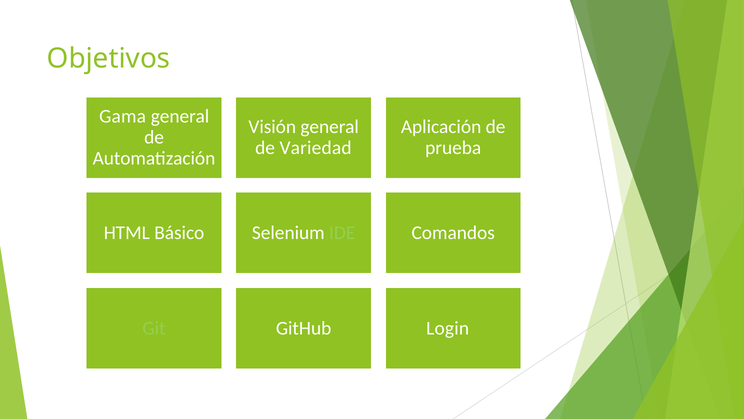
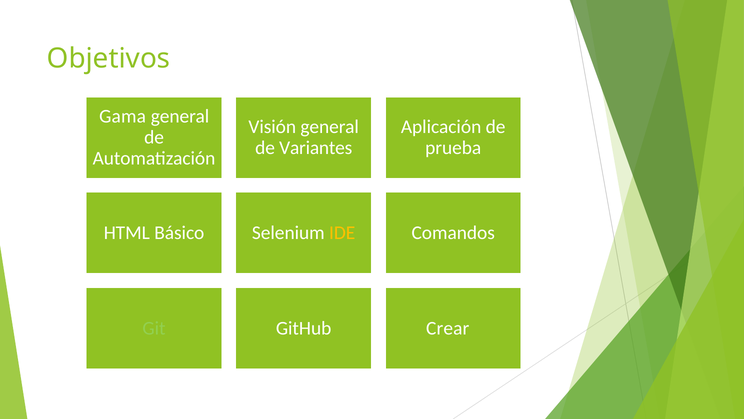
Variedad: Variedad -> Variantes
IDE colour: light green -> yellow
Login: Login -> Crear
